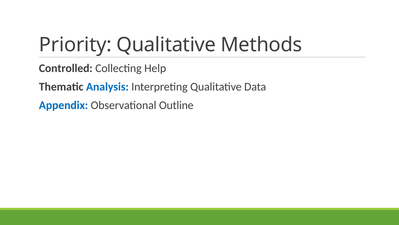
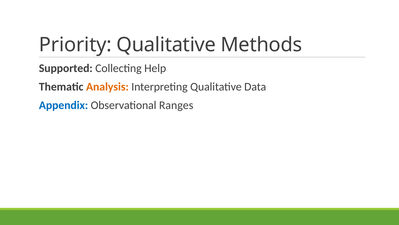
Controlled: Controlled -> Supported
Analysis colour: blue -> orange
Outline: Outline -> Ranges
